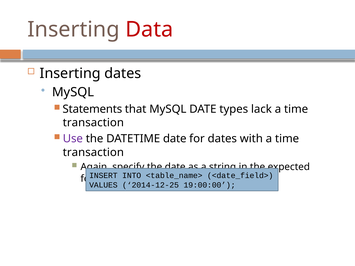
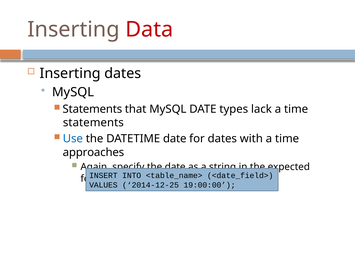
transaction at (93, 123): transaction -> statements
Use colour: purple -> blue
transaction at (93, 152): transaction -> approaches
